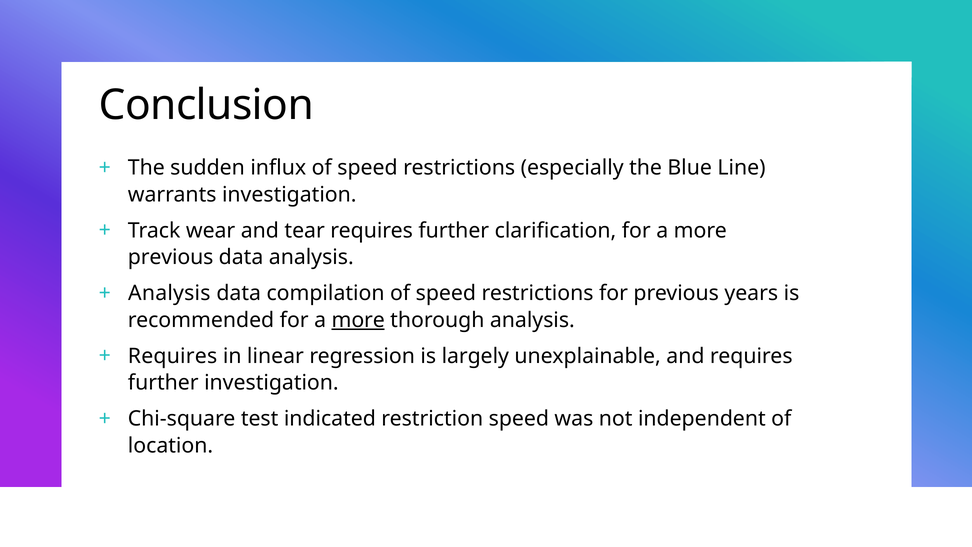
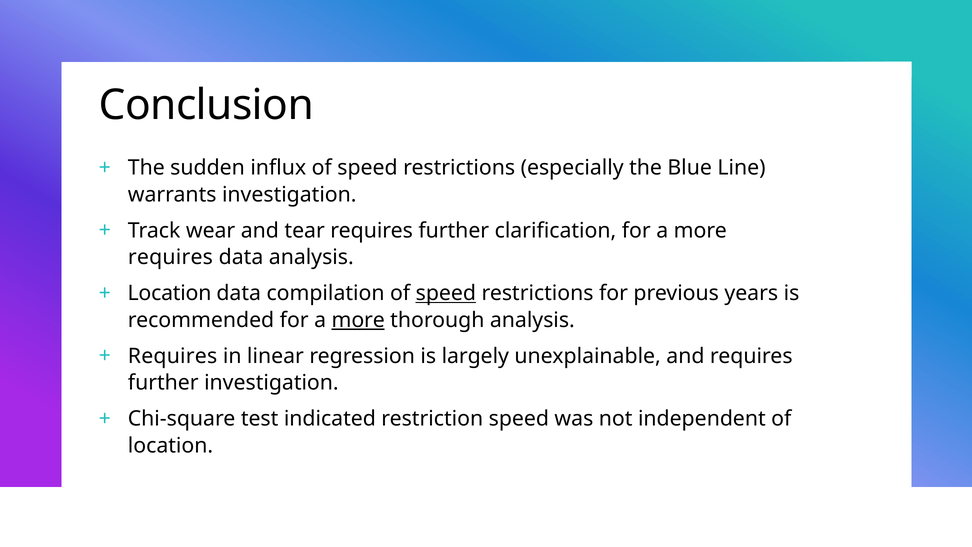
previous at (171, 257): previous -> requires
Analysis at (169, 293): Analysis -> Location
speed at (446, 293) underline: none -> present
